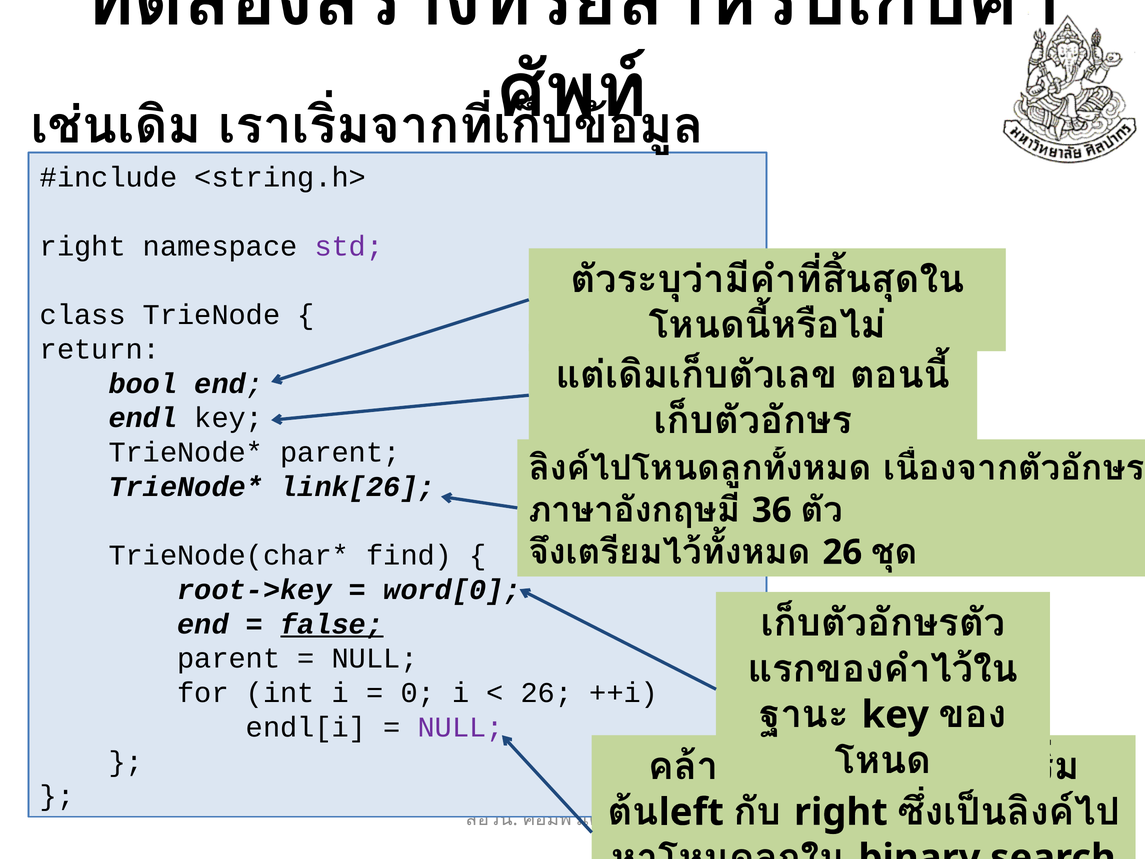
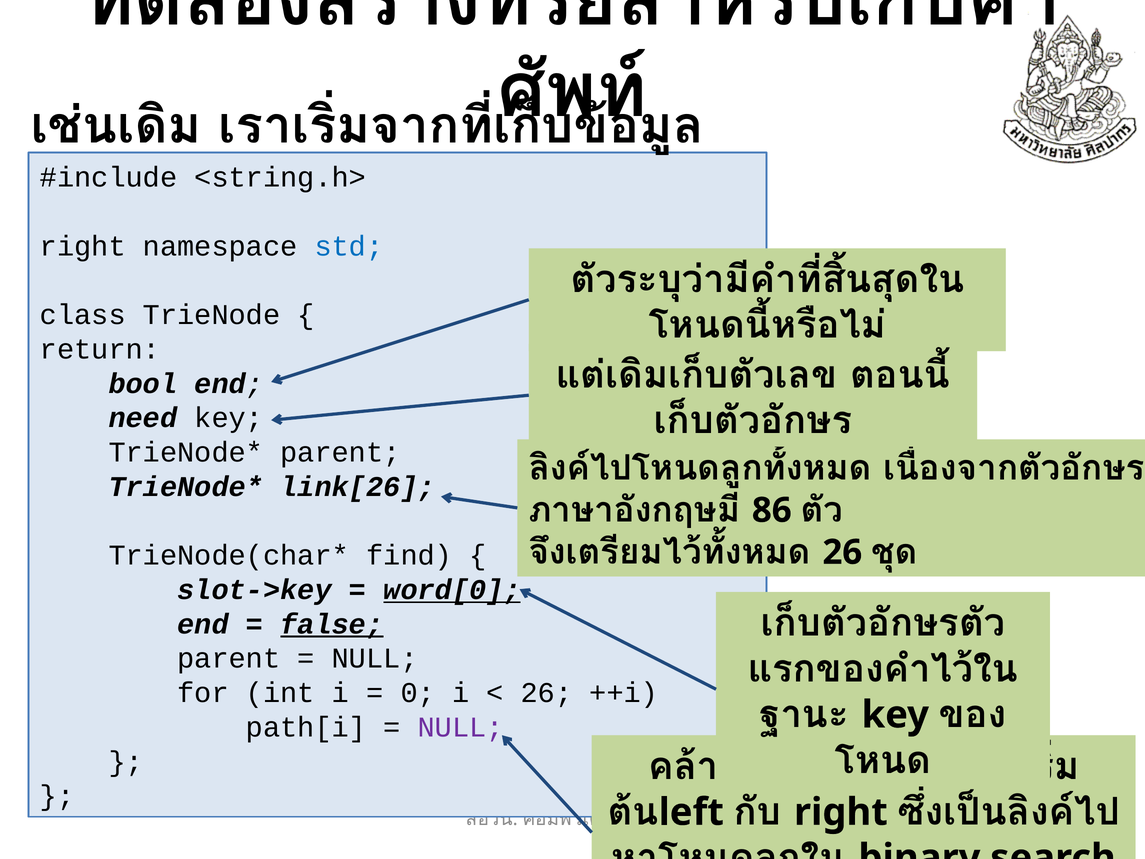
std colour: purple -> blue
endl: endl -> need
36: 36 -> 86
root->key: root->key -> slot->key
word[0 underline: none -> present
endl[i: endl[i -> path[i
